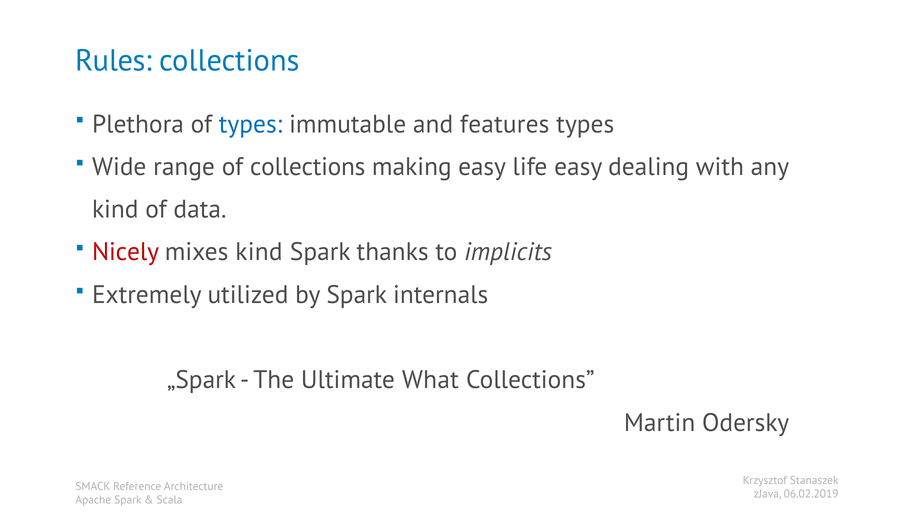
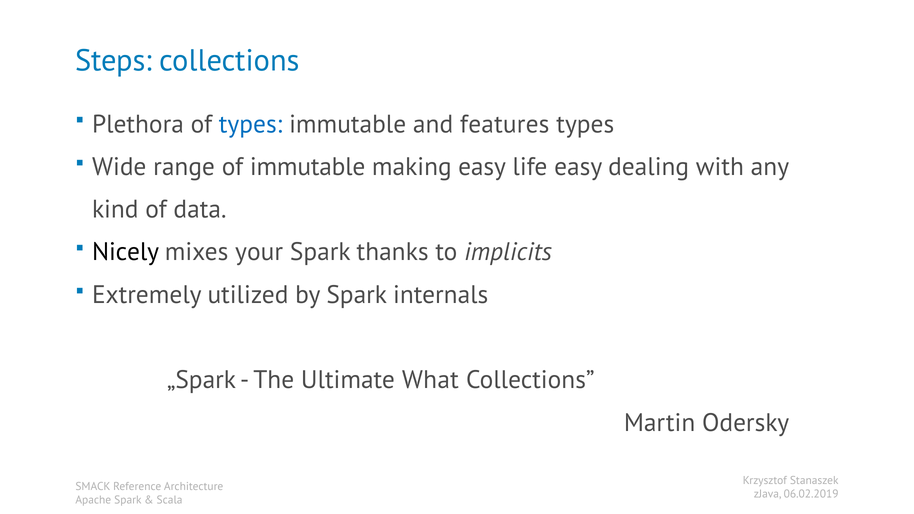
Rules: Rules -> Steps
of collections: collections -> immutable
Nicely colour: red -> black
mixes kind: kind -> your
